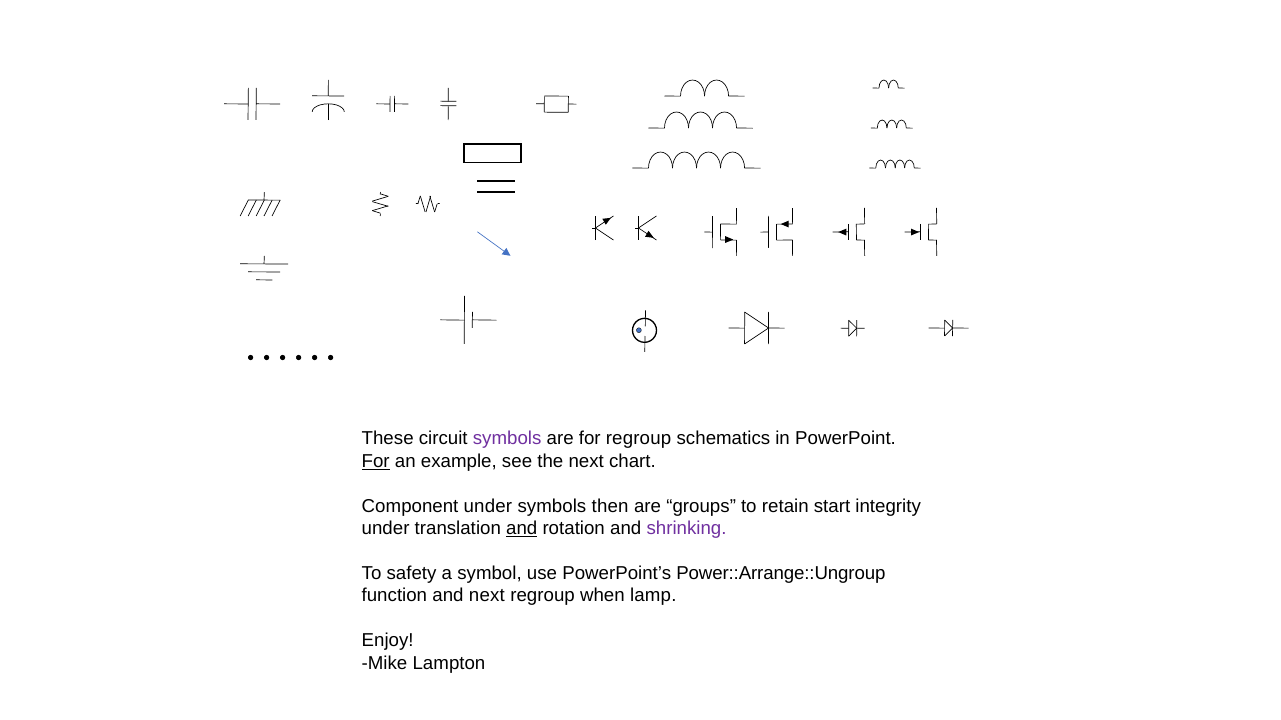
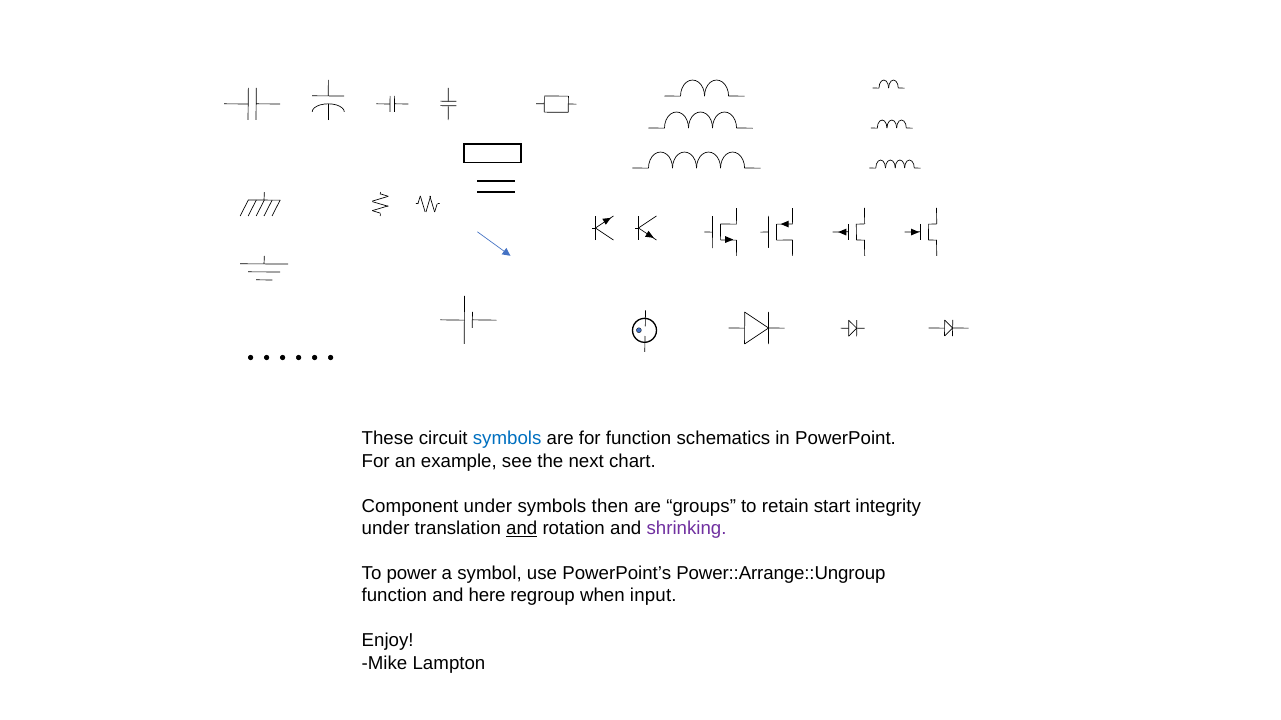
symbols at (507, 439) colour: purple -> blue
for regroup: regroup -> function
For at (376, 461) underline: present -> none
safety: safety -> power
and next: next -> here
lamp: lamp -> input
